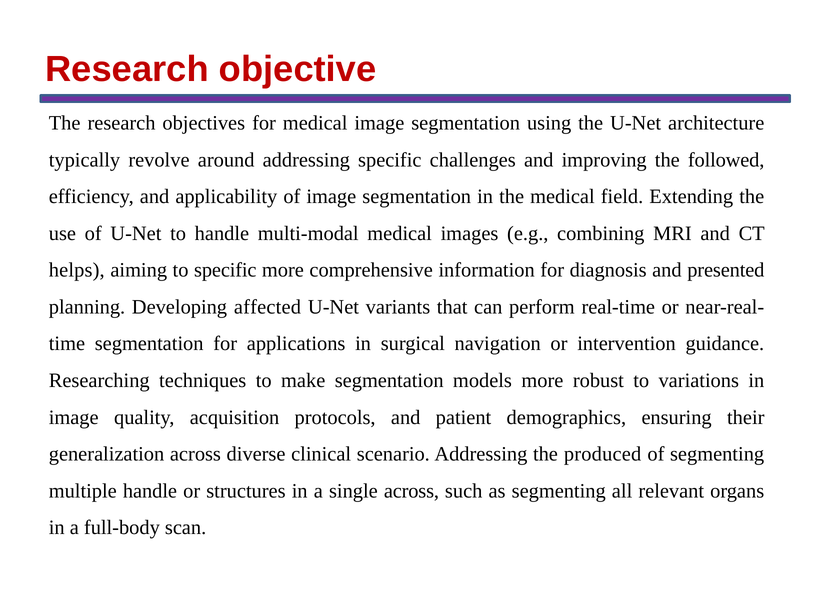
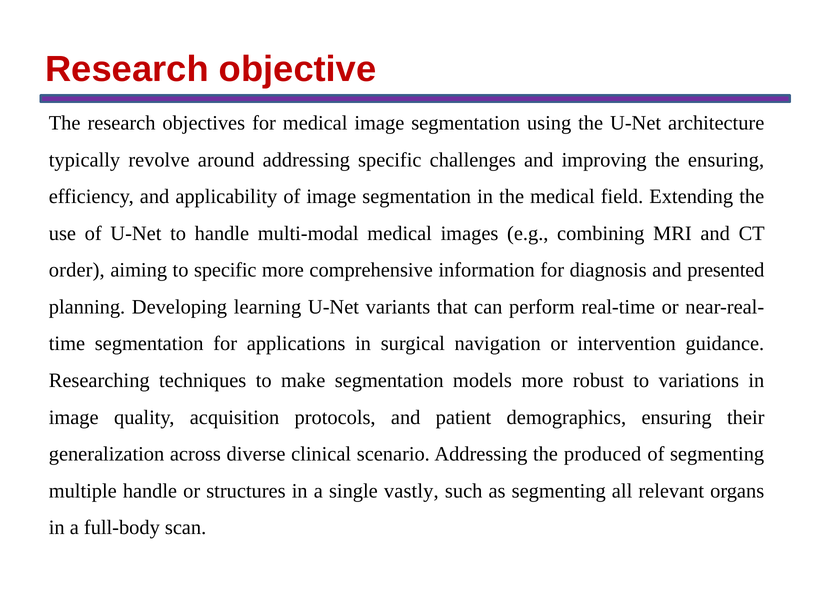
the followed: followed -> ensuring
helps: helps -> order
affected: affected -> learning
single across: across -> vastly
